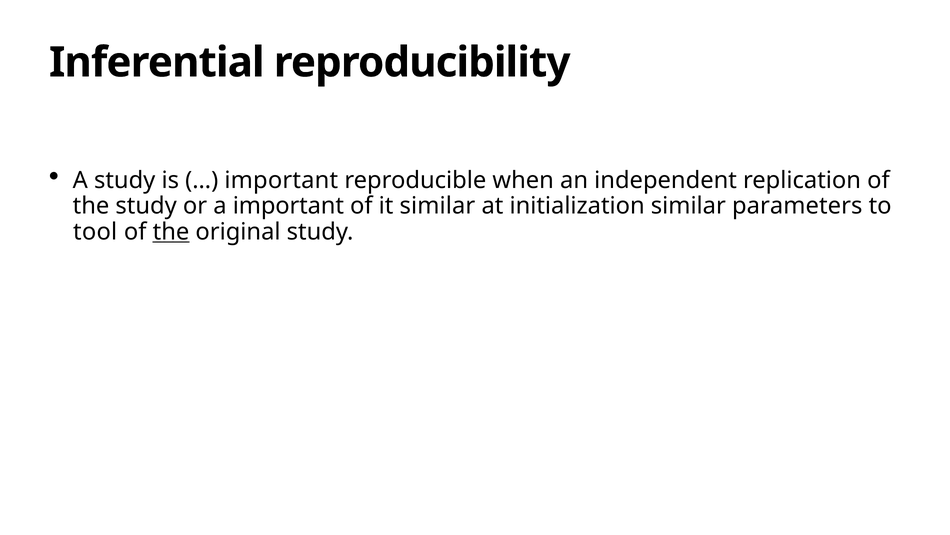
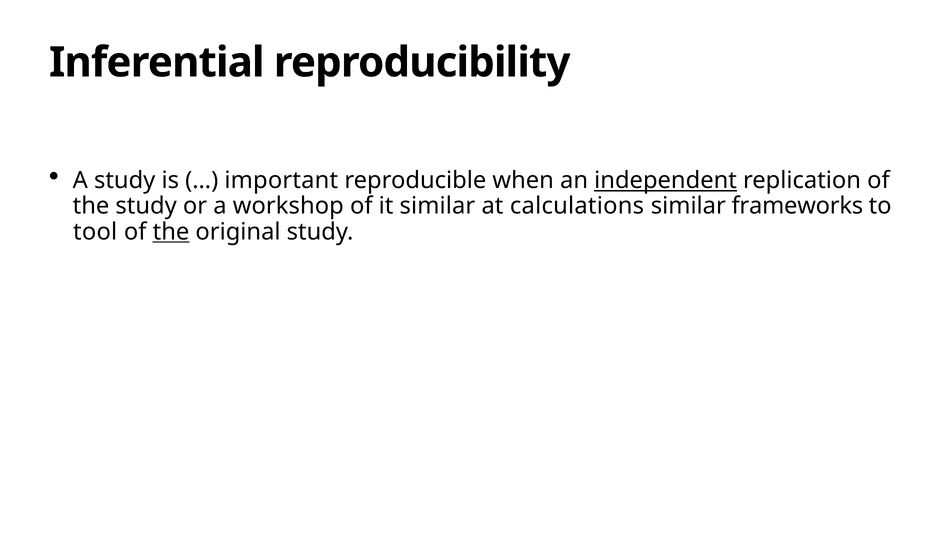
independent underline: none -> present
a important: important -> workshop
initialization: initialization -> calculations
parameters: parameters -> frameworks
